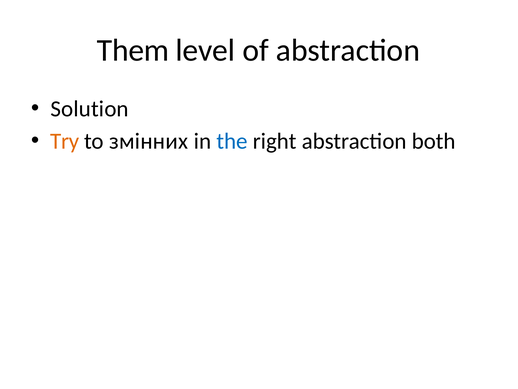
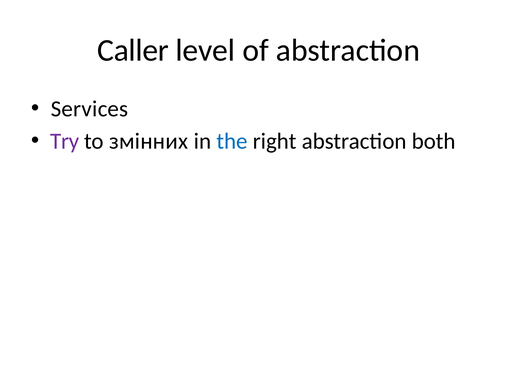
Them: Them -> Caller
Solution: Solution -> Services
Try colour: orange -> purple
